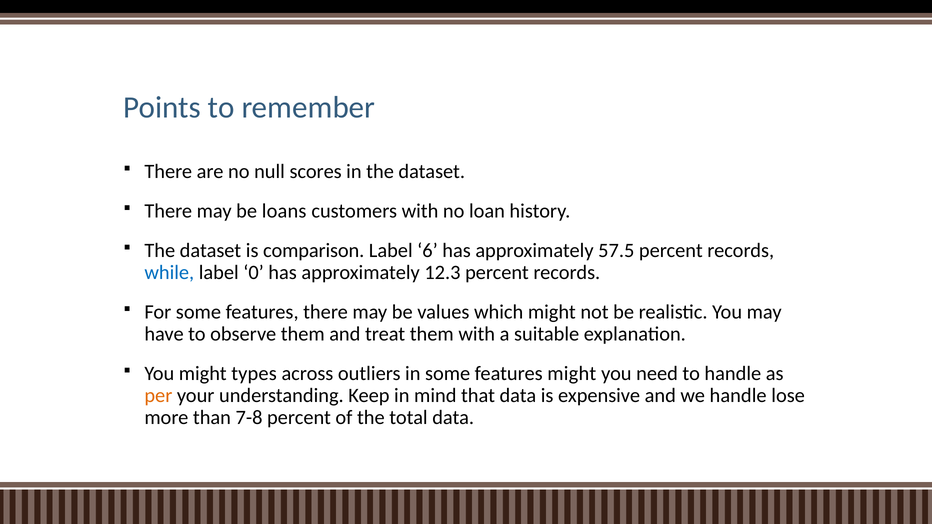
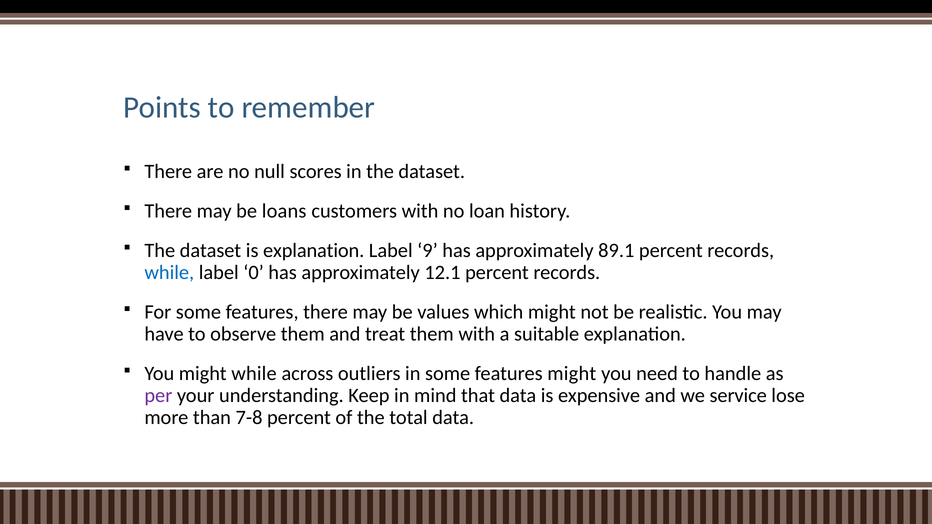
is comparison: comparison -> explanation
6: 6 -> 9
57.5: 57.5 -> 89.1
12.3: 12.3 -> 12.1
might types: types -> while
per colour: orange -> purple
we handle: handle -> service
